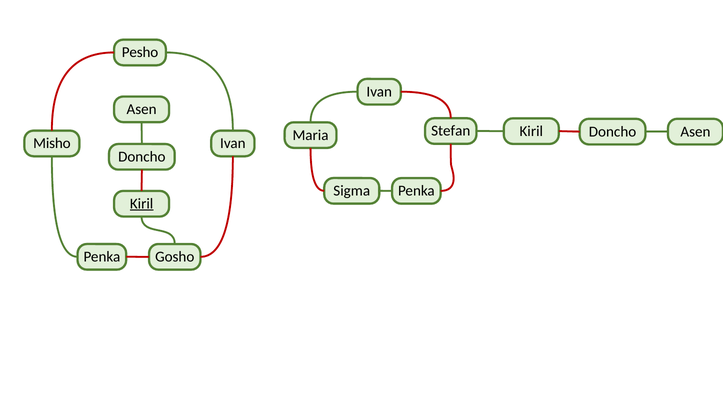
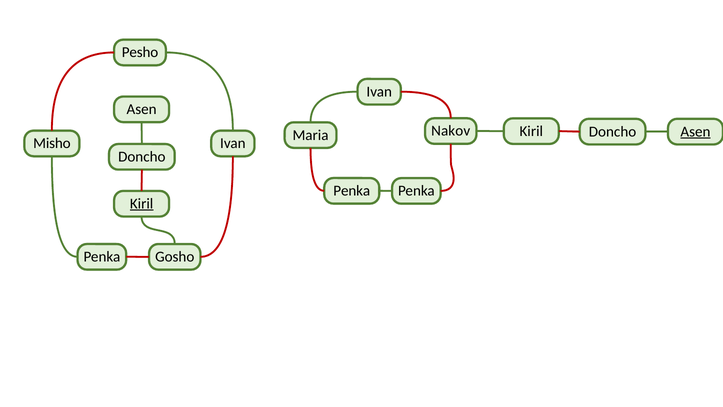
Stefan: Stefan -> Nakov
Asen at (695, 131) underline: none -> present
Sigma at (352, 191): Sigma -> Penka
